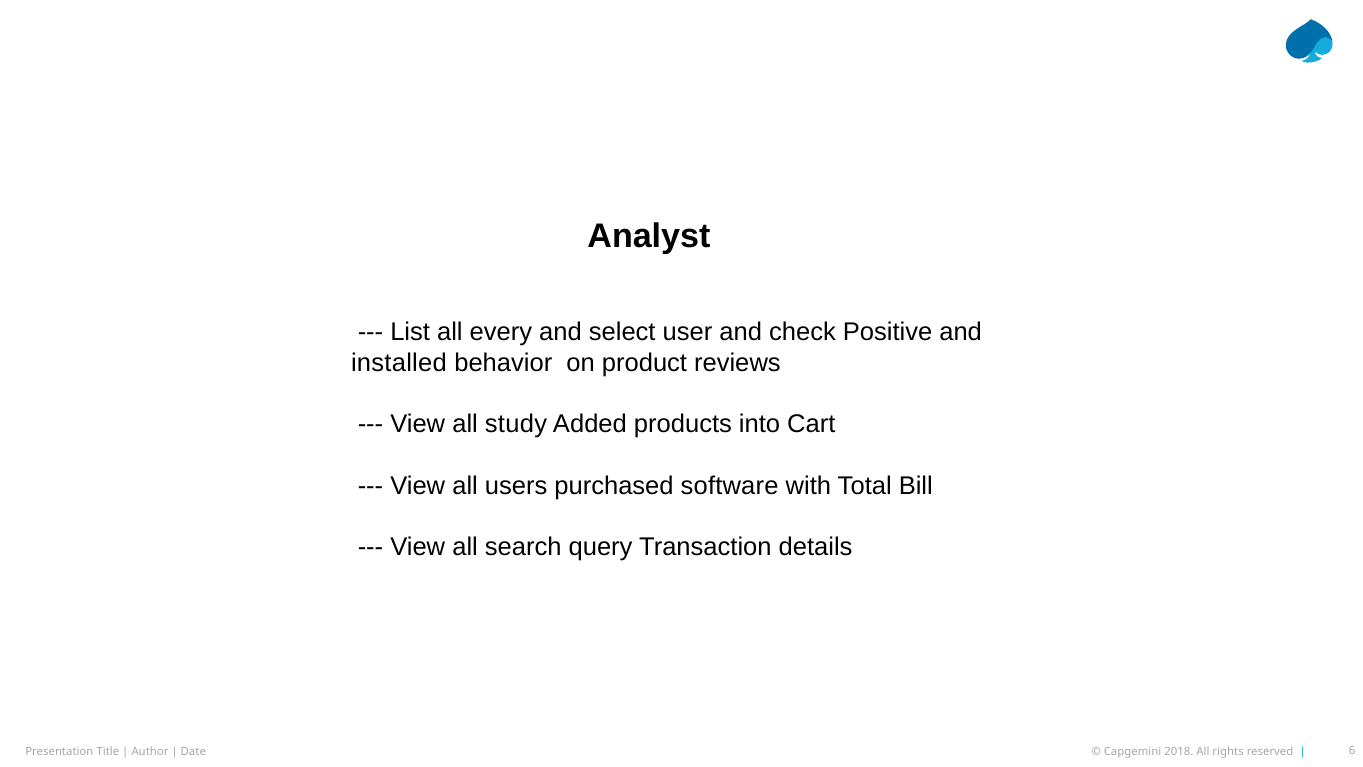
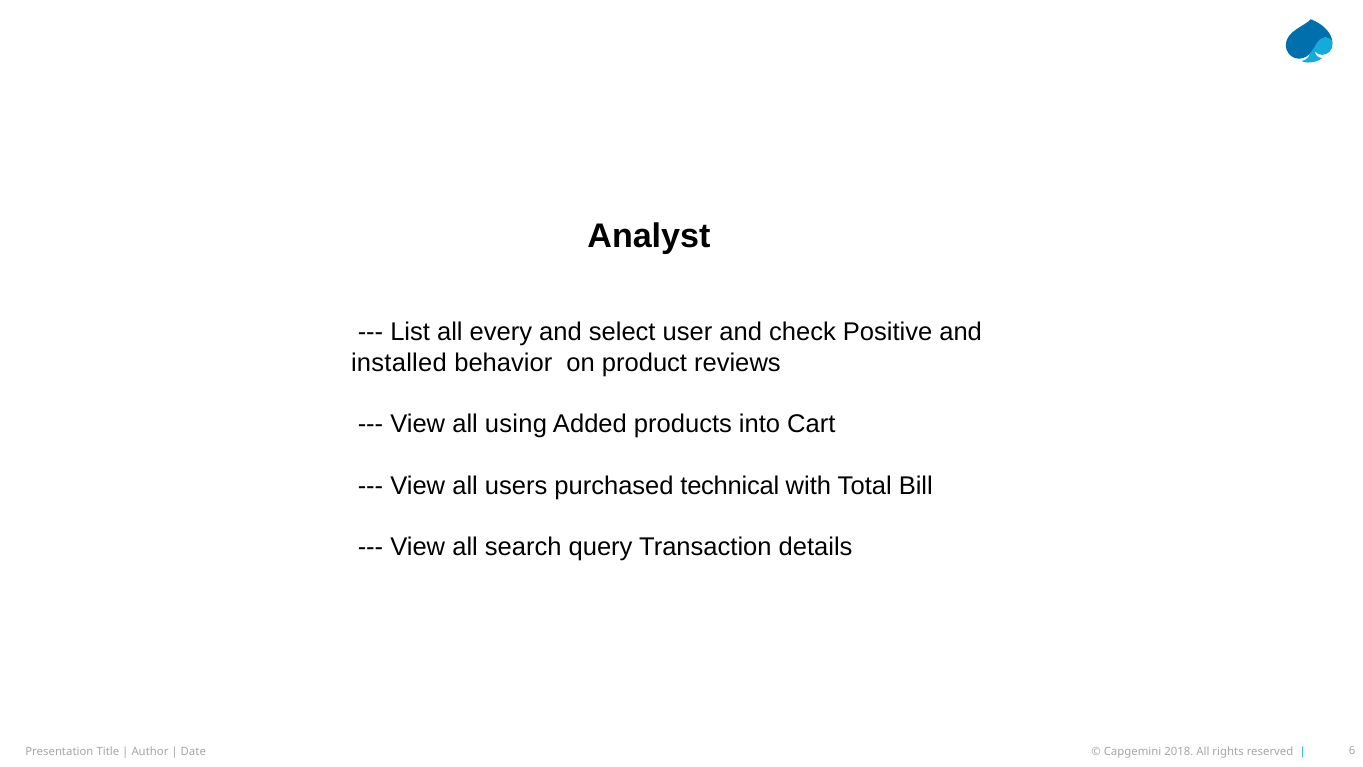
study: study -> using
software: software -> technical
